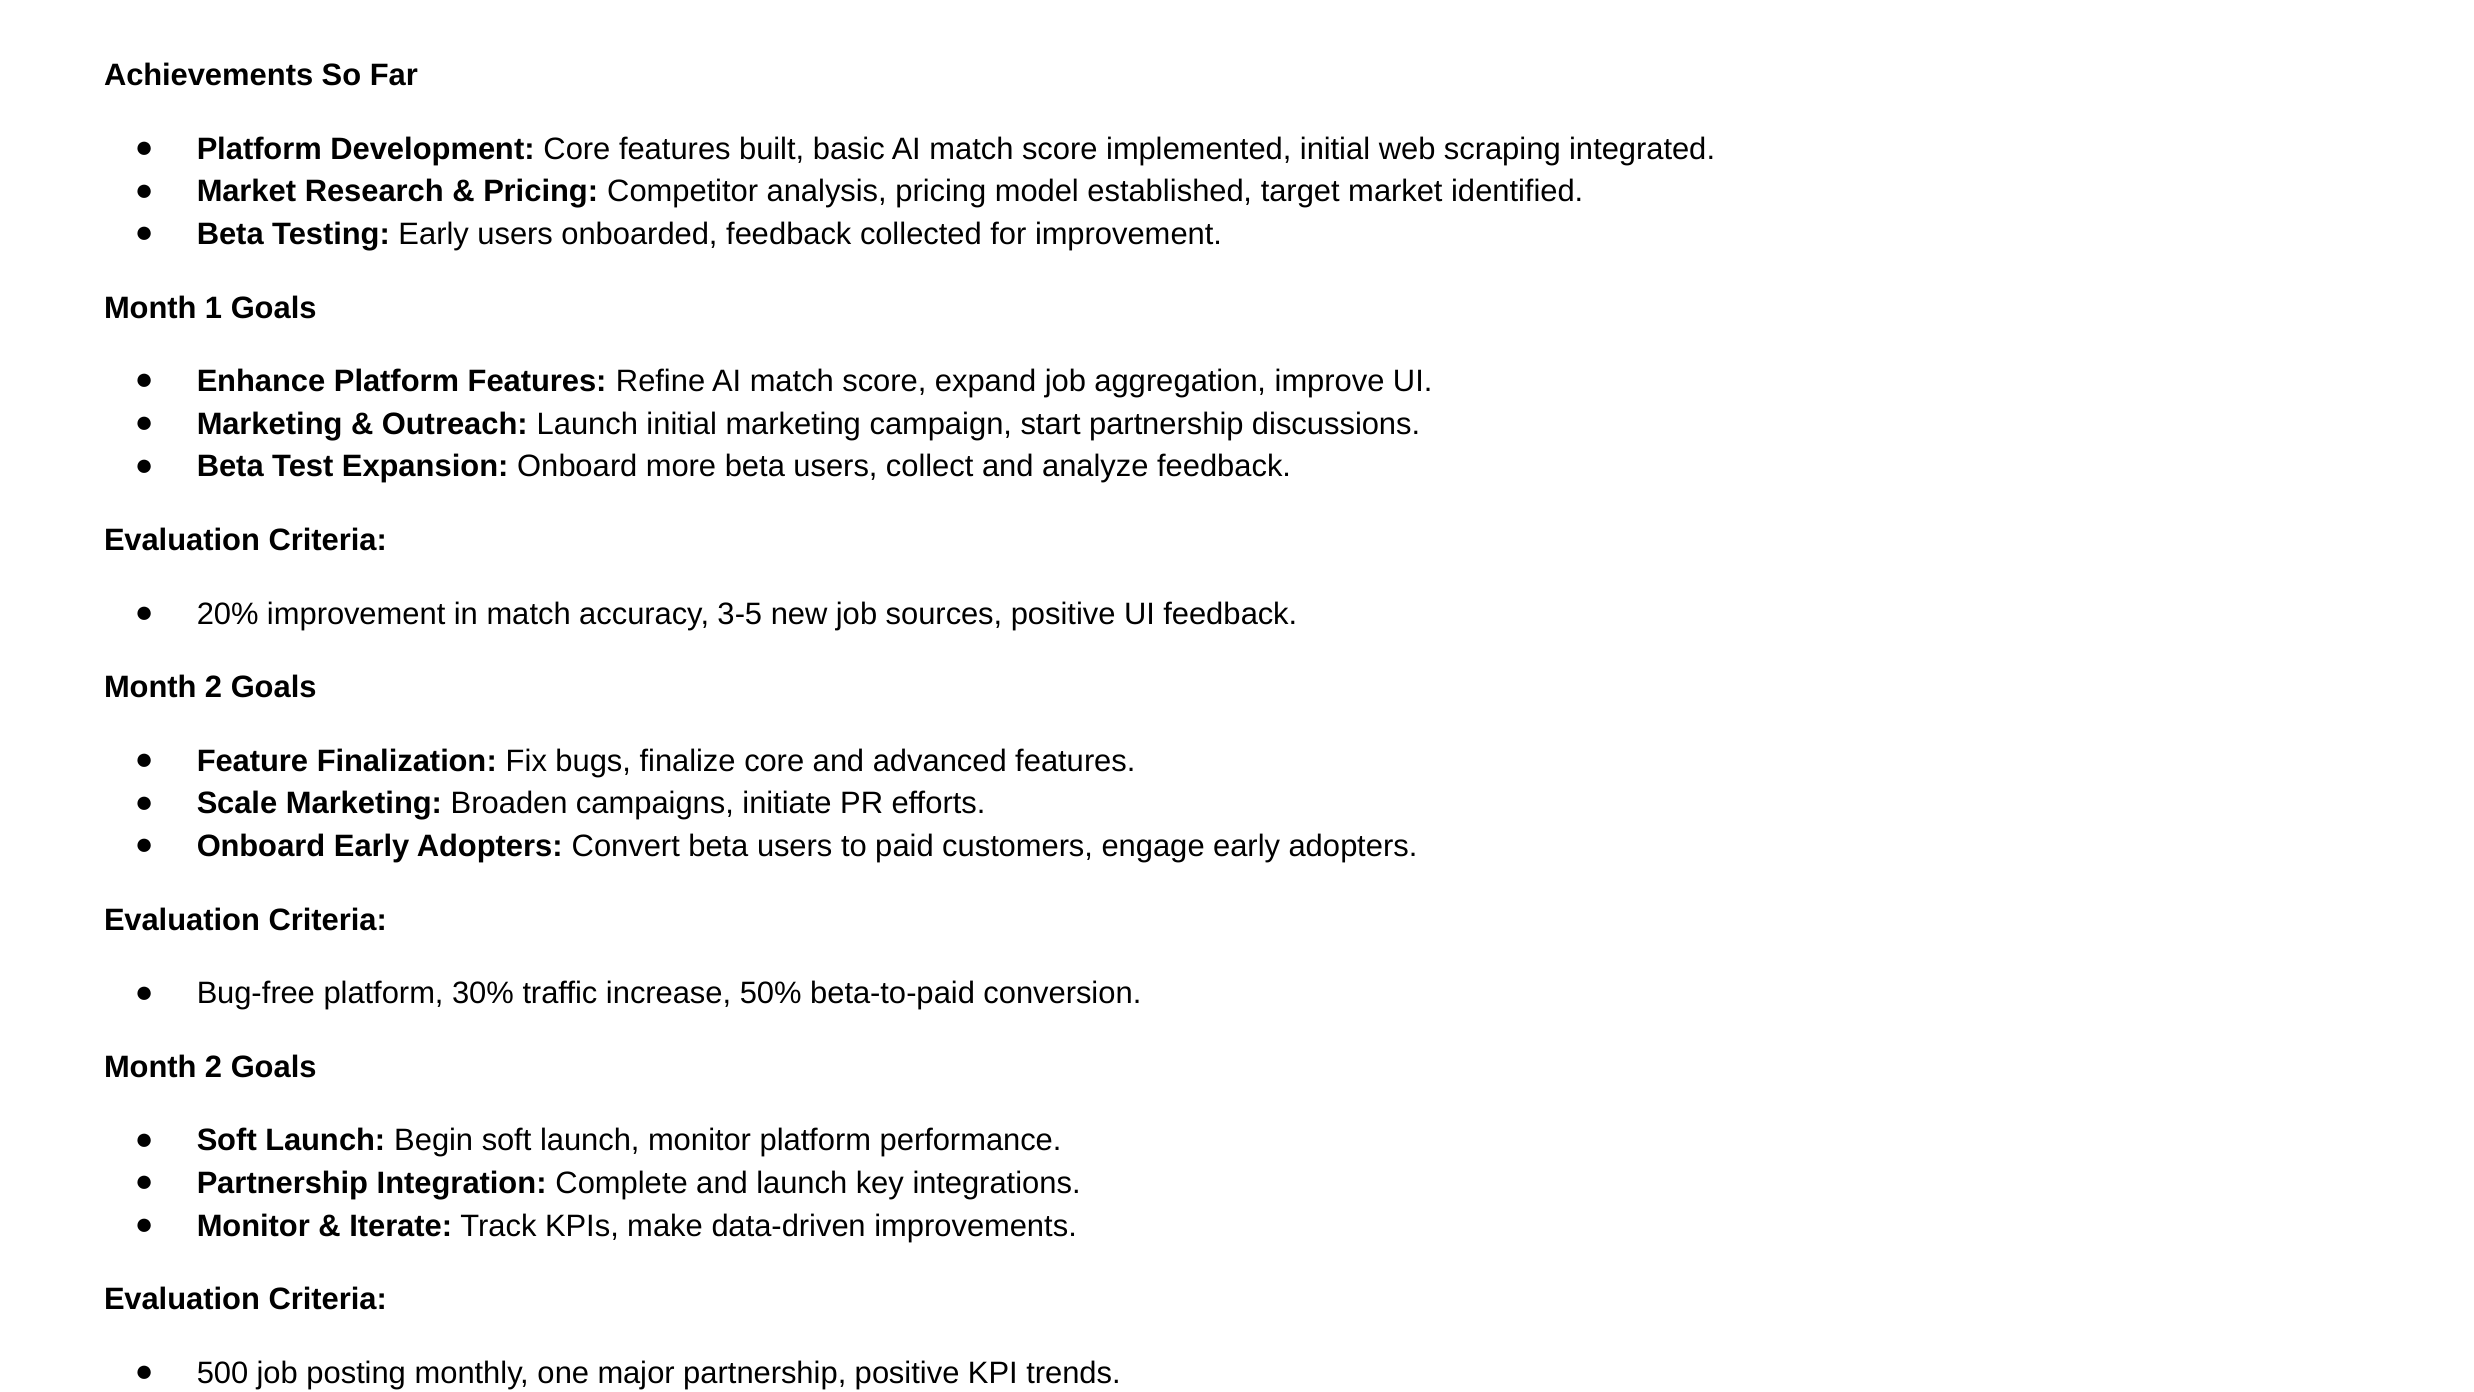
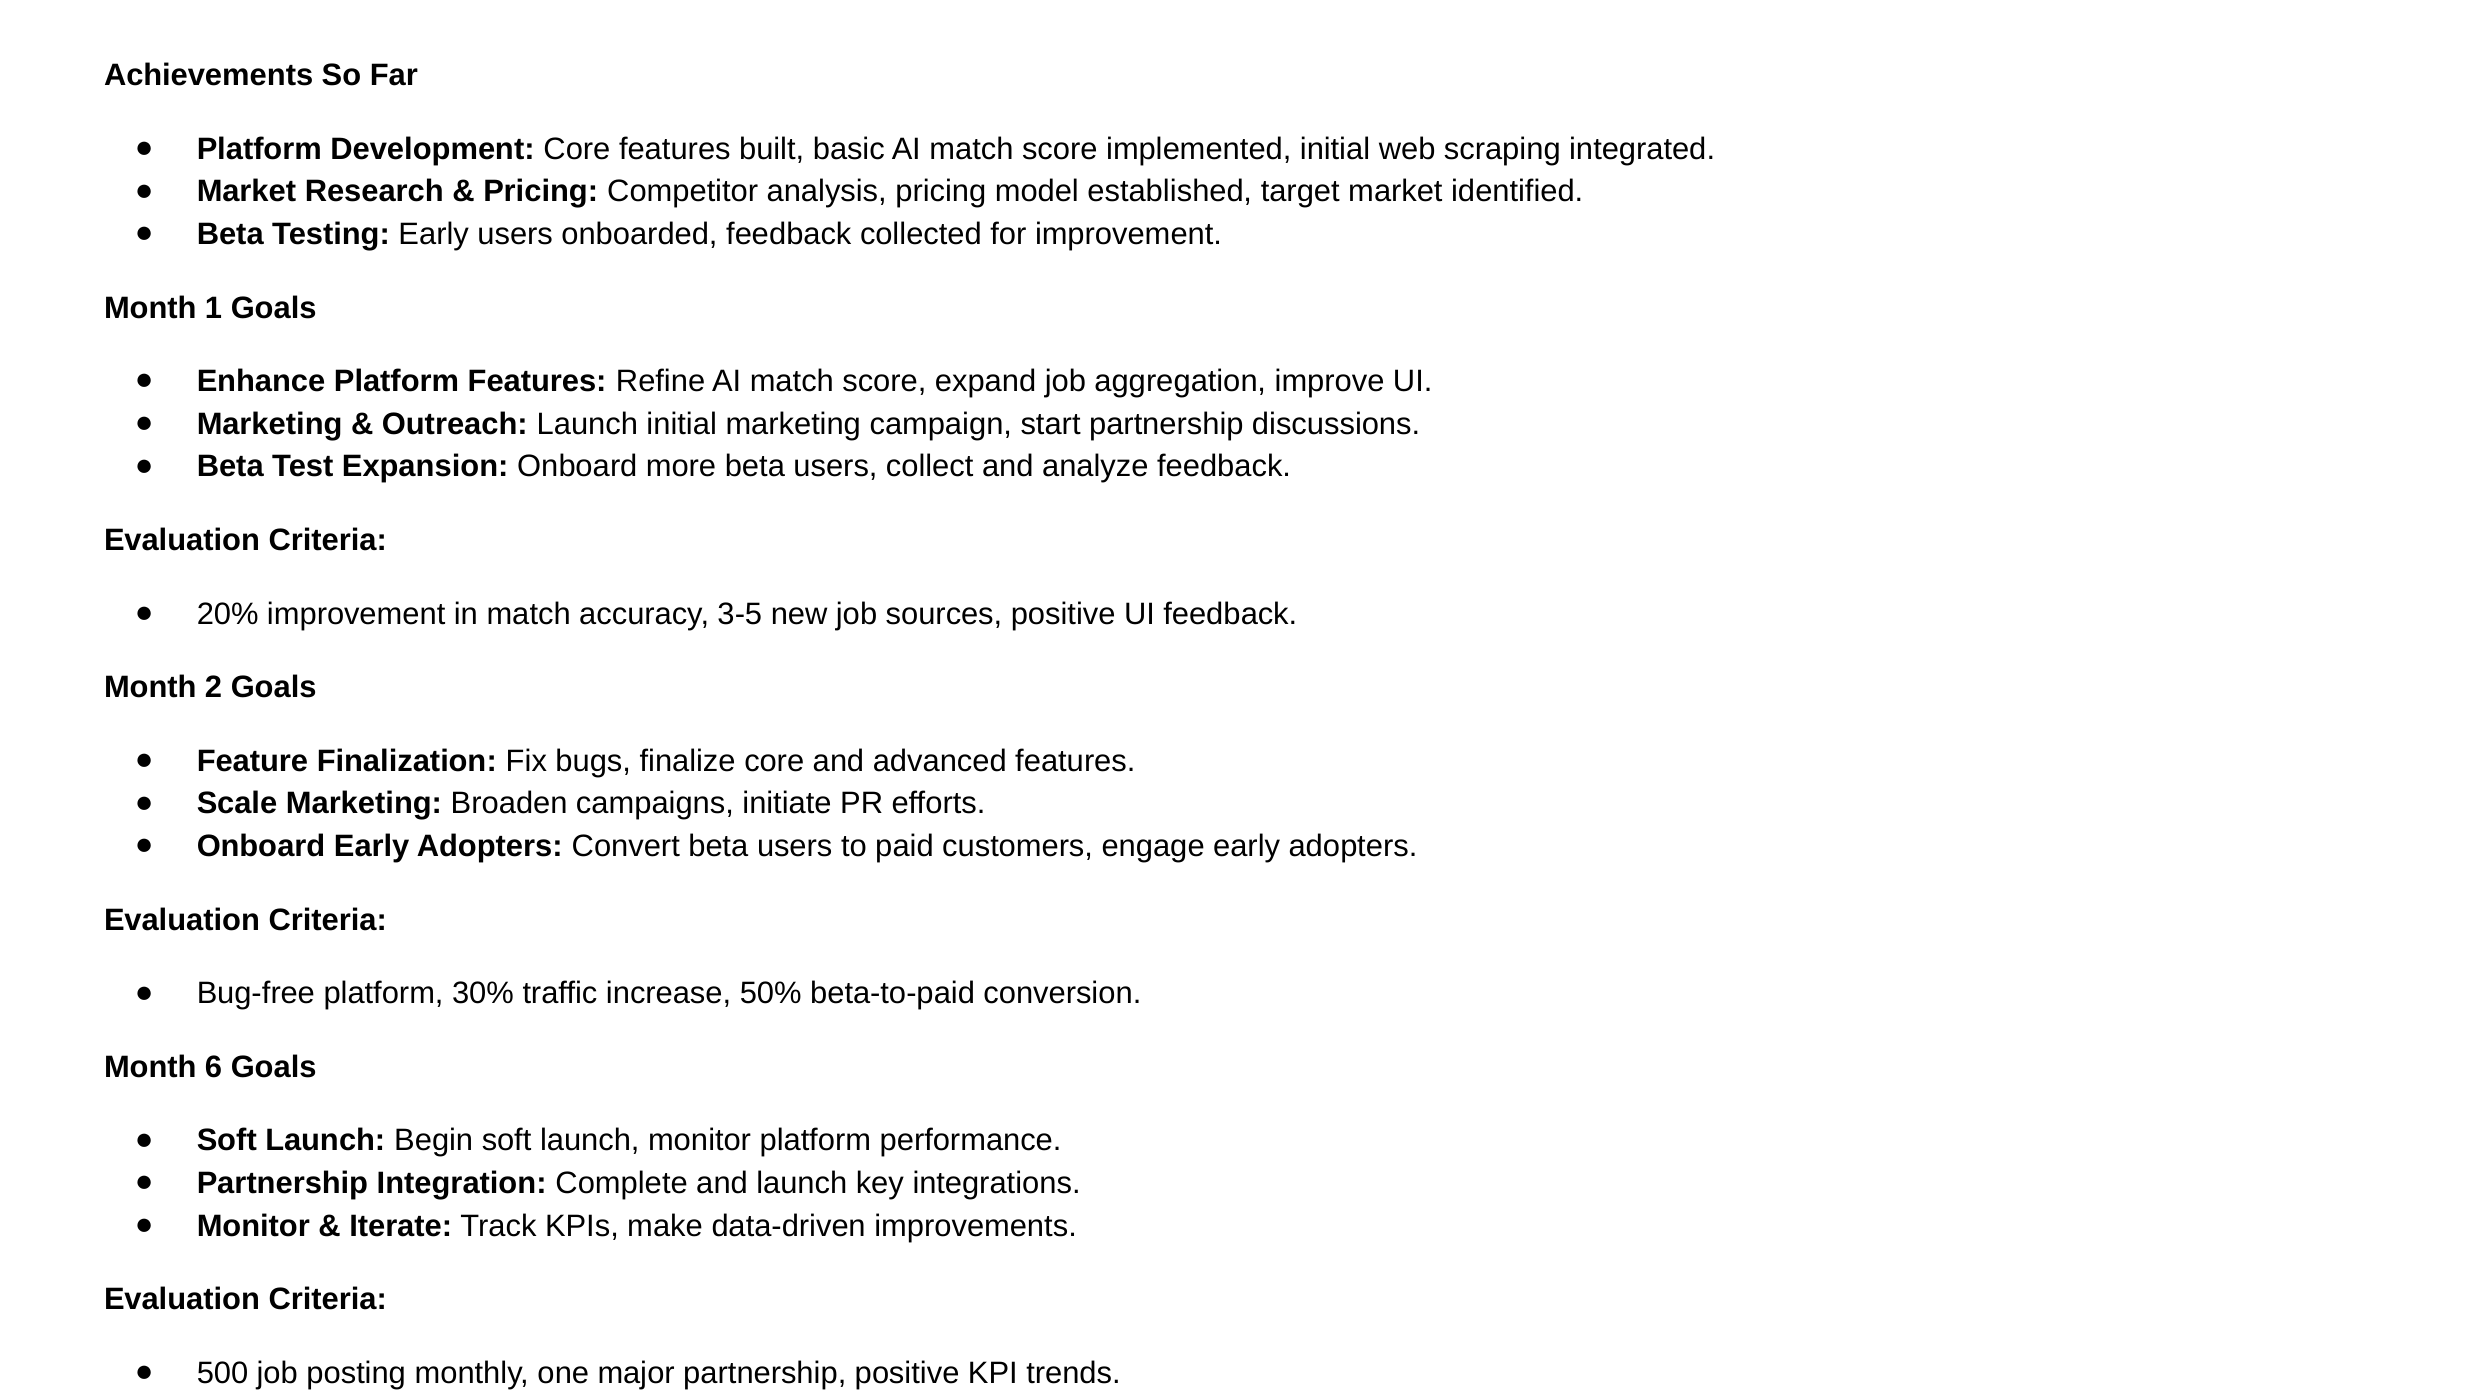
2 at (214, 1067): 2 -> 6
